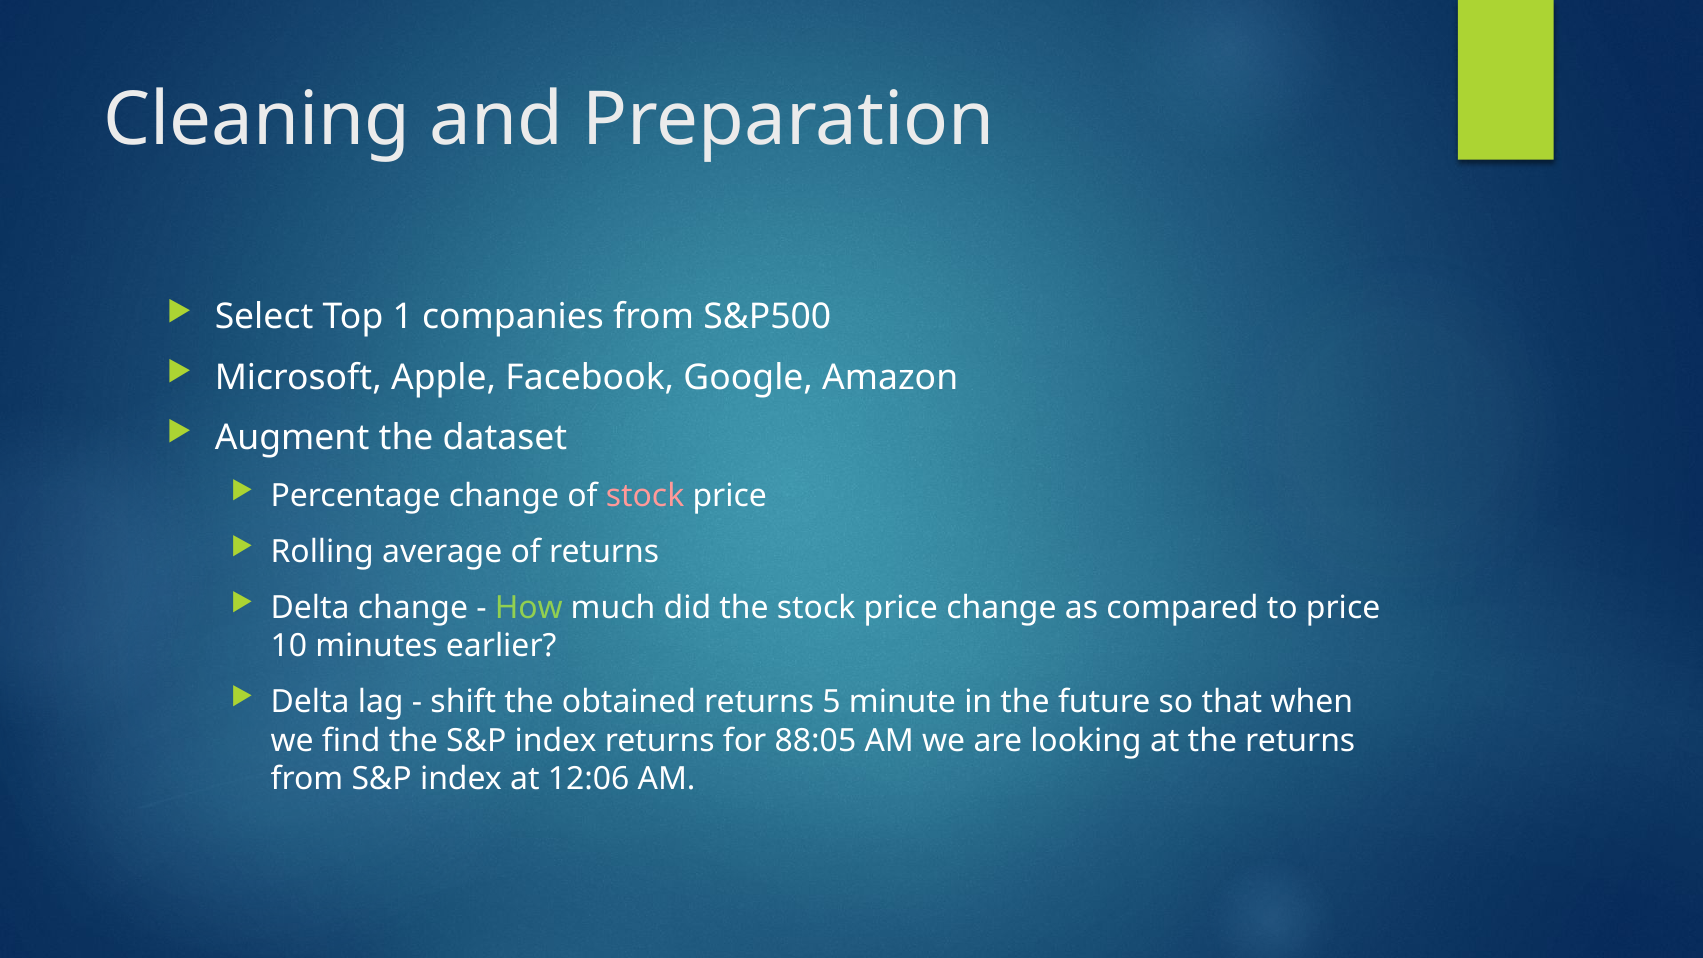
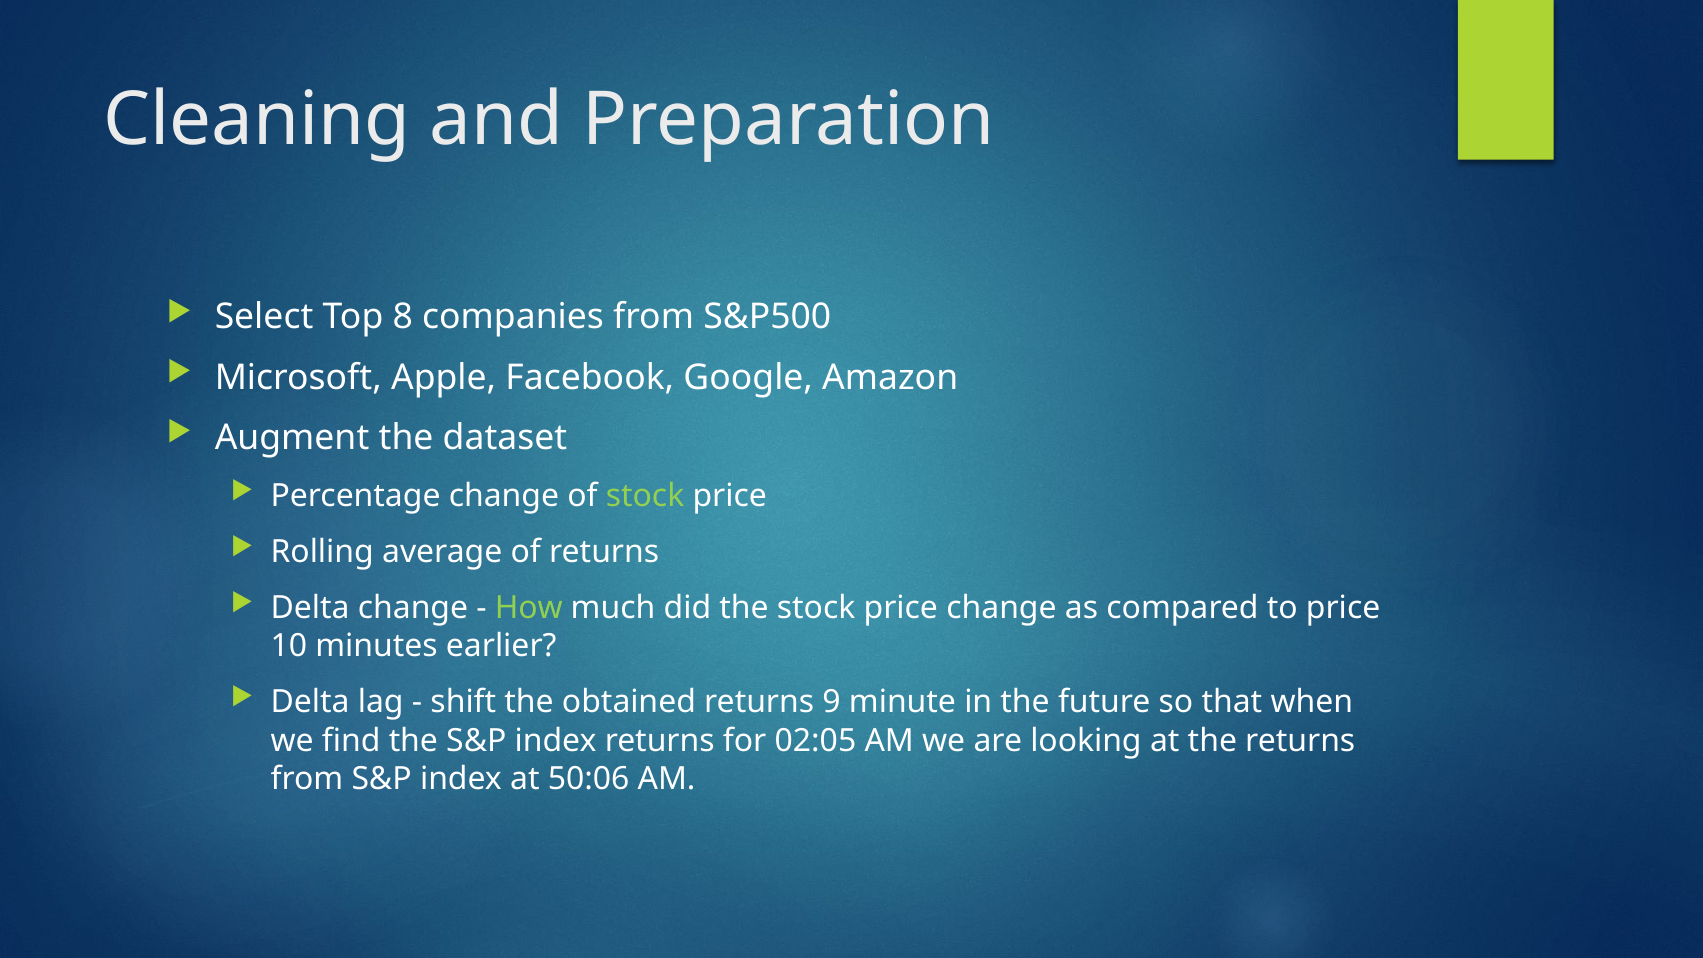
1: 1 -> 8
stock at (645, 496) colour: pink -> light green
5: 5 -> 9
88:05: 88:05 -> 02:05
12:06: 12:06 -> 50:06
